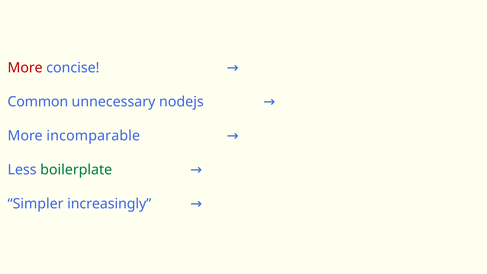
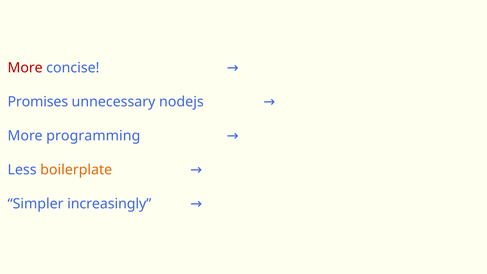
Common: Common -> Promises
incomparable: incomparable -> programming
boilerplate colour: green -> orange
